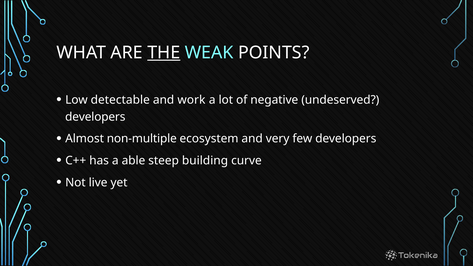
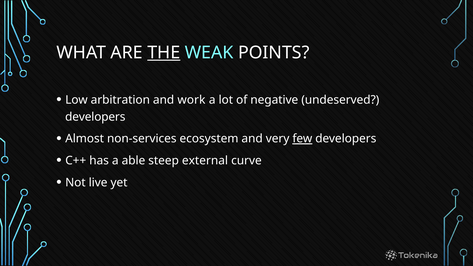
detectable: detectable -> arbitration
non-multiple: non-multiple -> non-services
few underline: none -> present
building: building -> external
